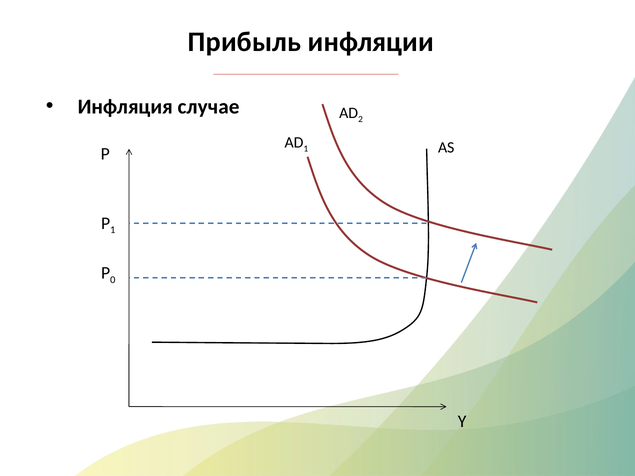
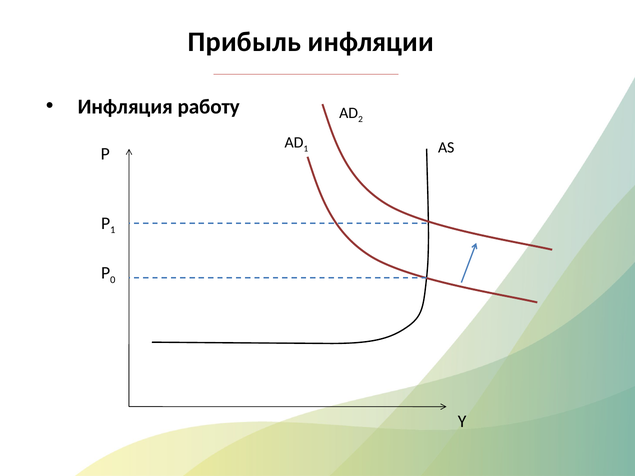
случае: случае -> работу
